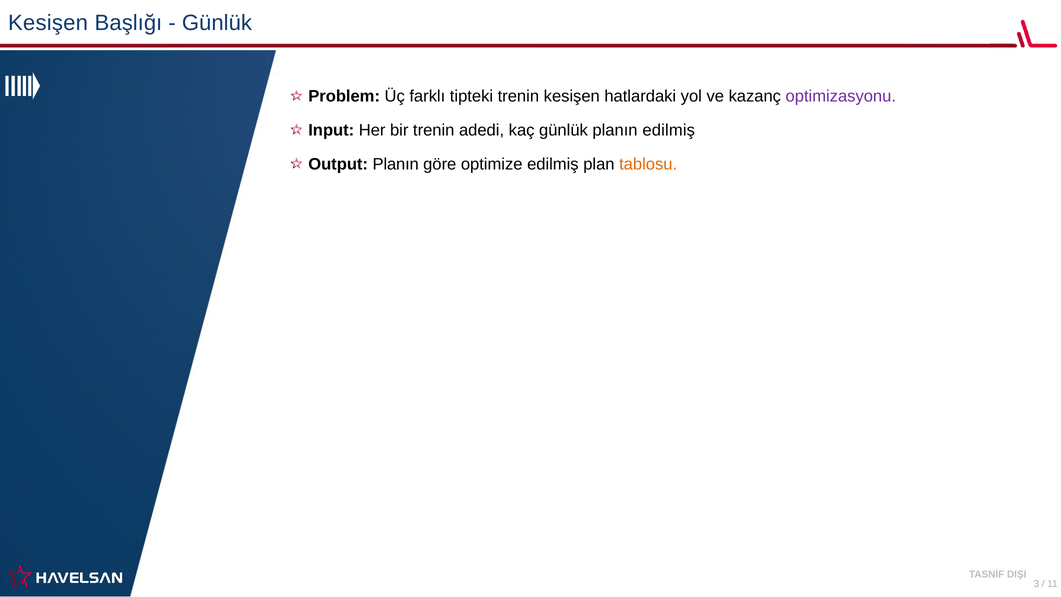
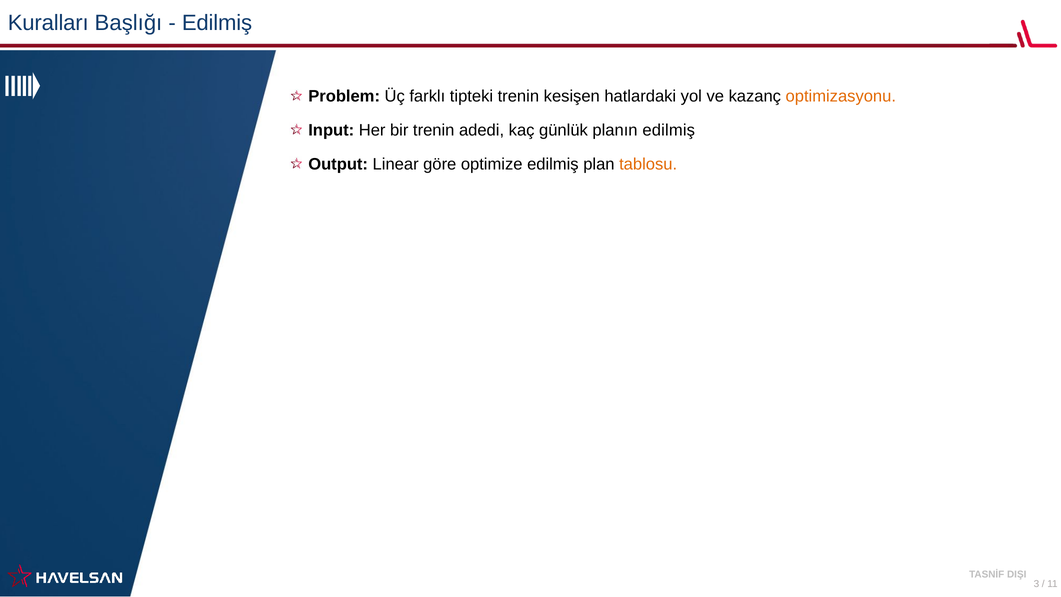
Kesişen at (48, 23): Kesişen -> Kuralları
Günlük at (217, 23): Günlük -> Edilmiş
optimizasyonu colour: purple -> orange
Output Planın: Planın -> Linear
